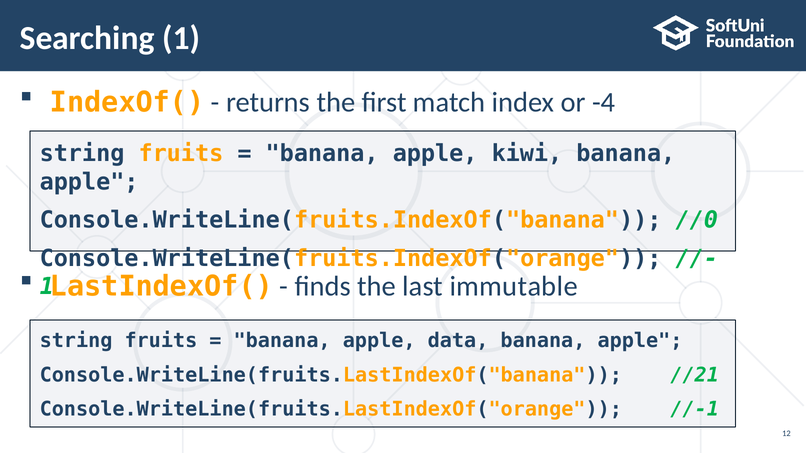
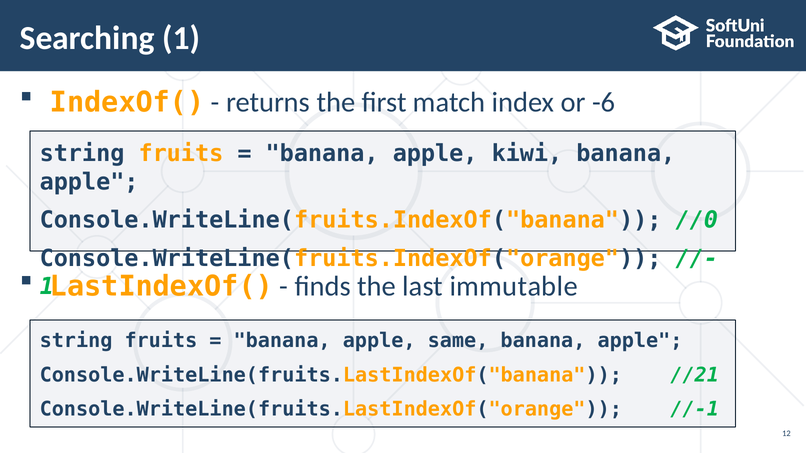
-4: -4 -> -6
data: data -> same
